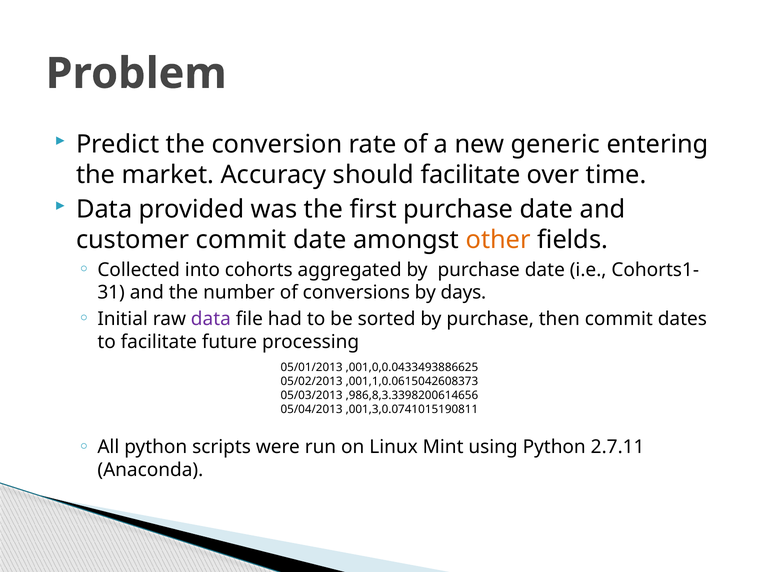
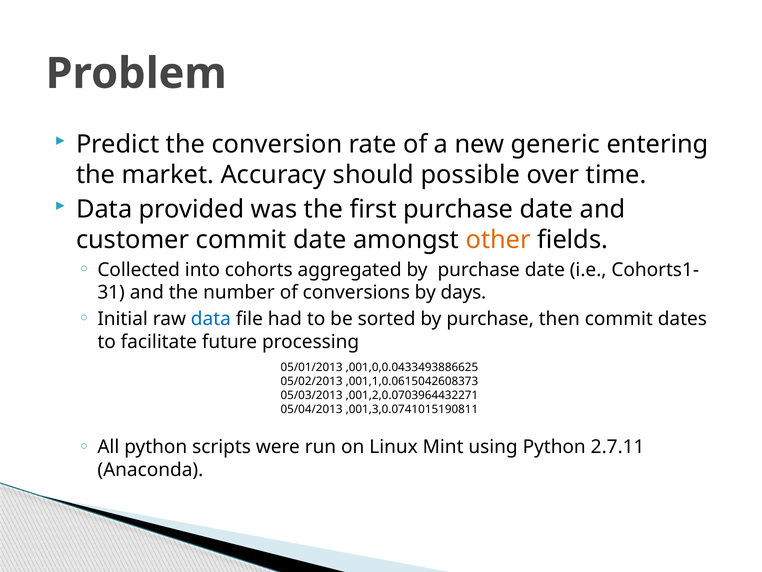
should facilitate: facilitate -> possible
data at (211, 319) colour: purple -> blue
,986,8,3.3398200614656: ,986,8,3.3398200614656 -> ,001,2,0.0703964432271
